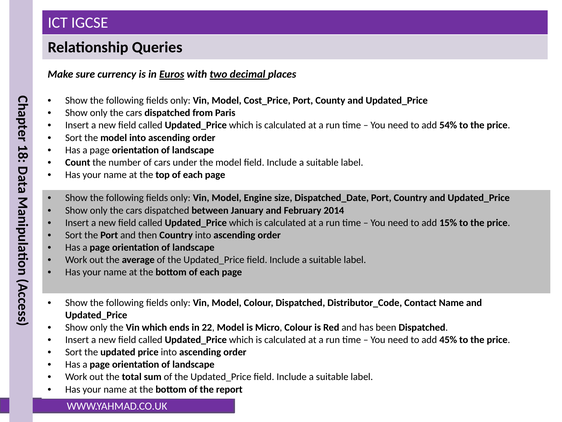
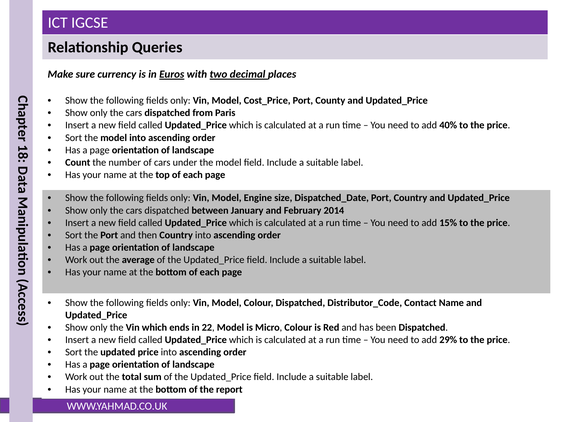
54%: 54% -> 40%
45%: 45% -> 29%
